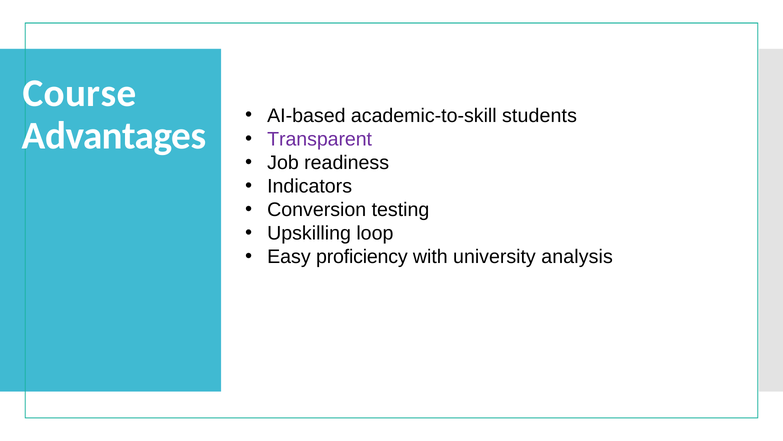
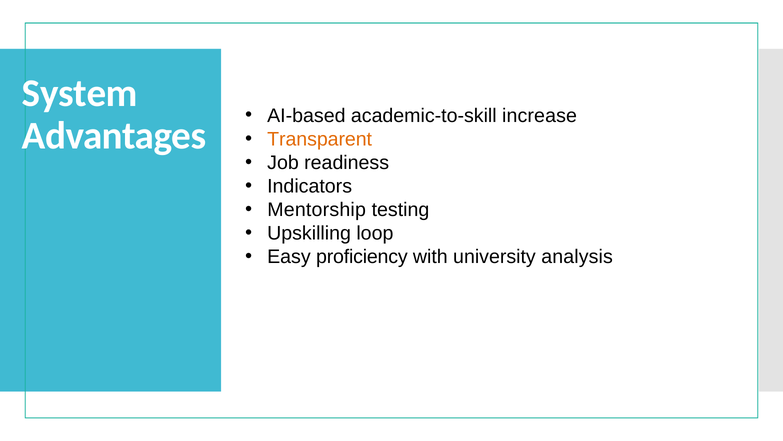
Course: Course -> System
students: students -> increase
Transparent colour: purple -> orange
Conversion: Conversion -> Mentorship
